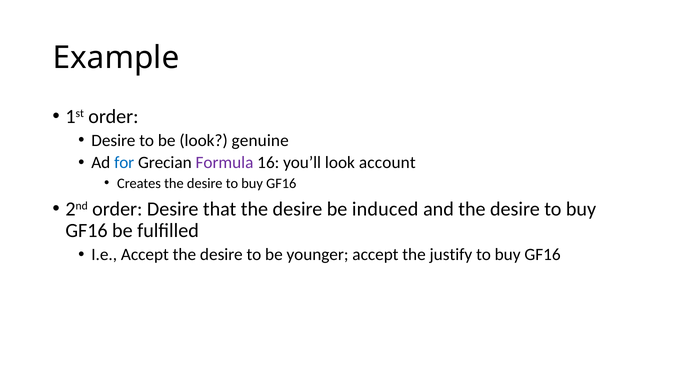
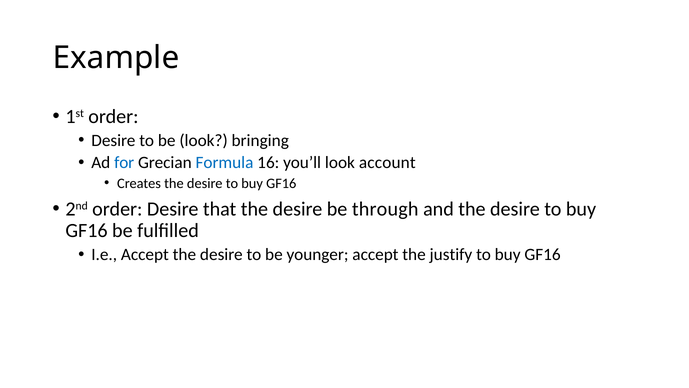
genuine: genuine -> bringing
Formula colour: purple -> blue
induced: induced -> through
